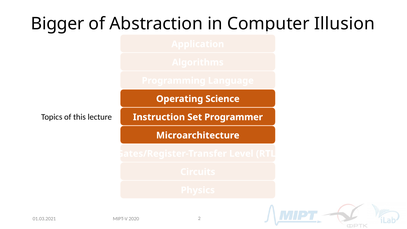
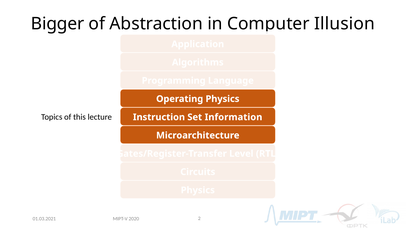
Operating Science: Science -> Physics
Programmer: Programmer -> Information
